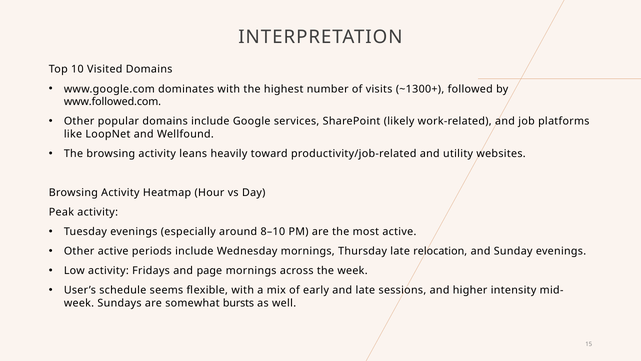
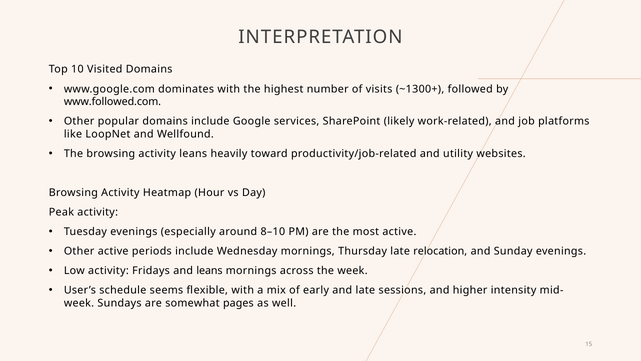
and page: page -> leans
bursts: bursts -> pages
